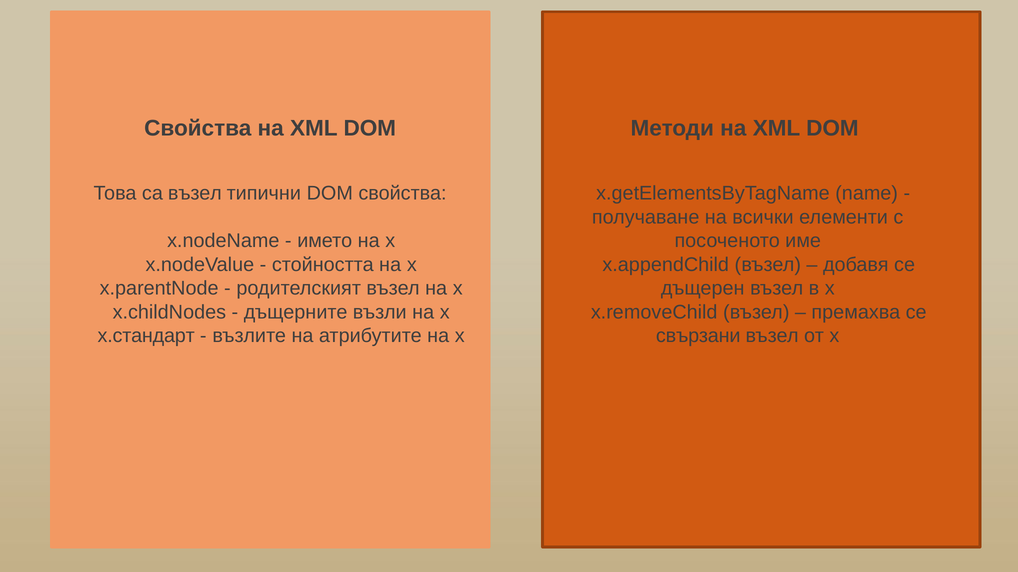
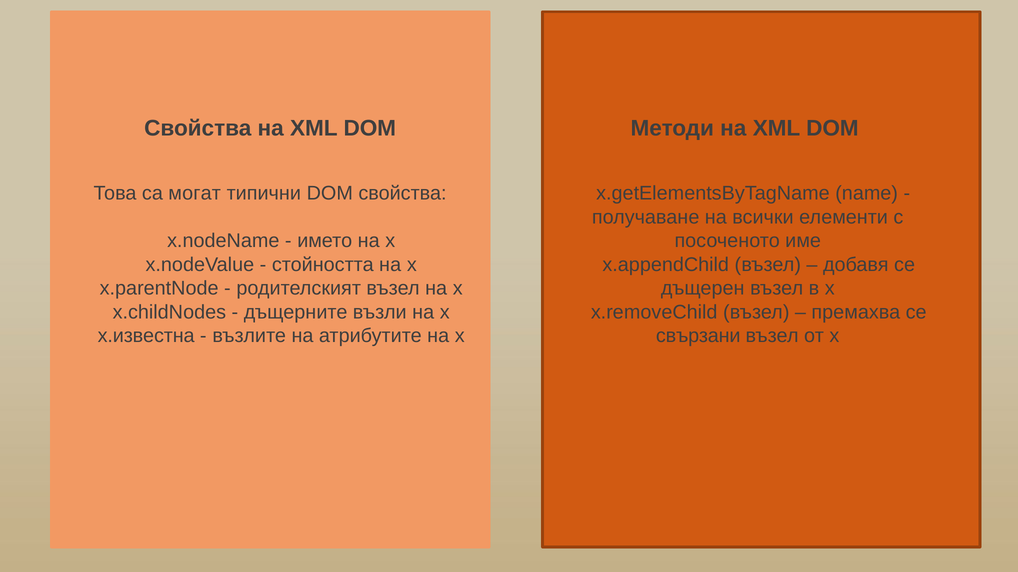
са възел: възел -> могат
x.стандарт: x.стандарт -> x.известна
